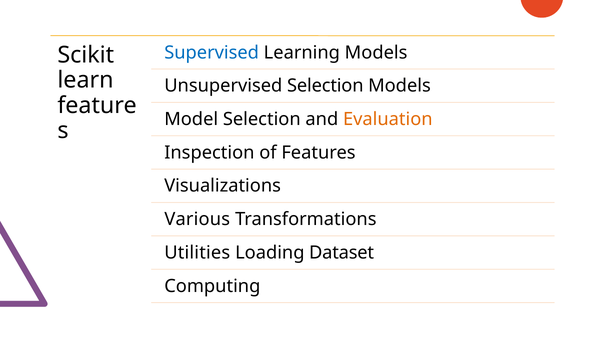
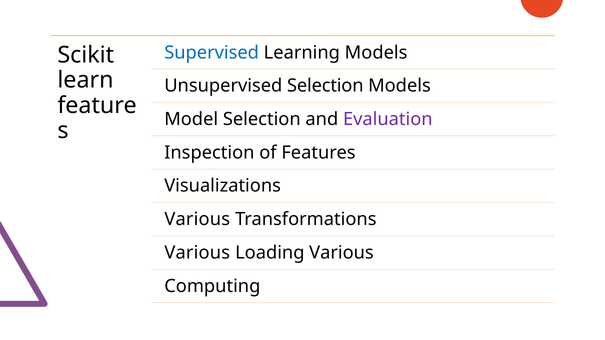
Evaluation colour: orange -> purple
Utilities at (197, 253): Utilities -> Various
Loading Dataset: Dataset -> Various
